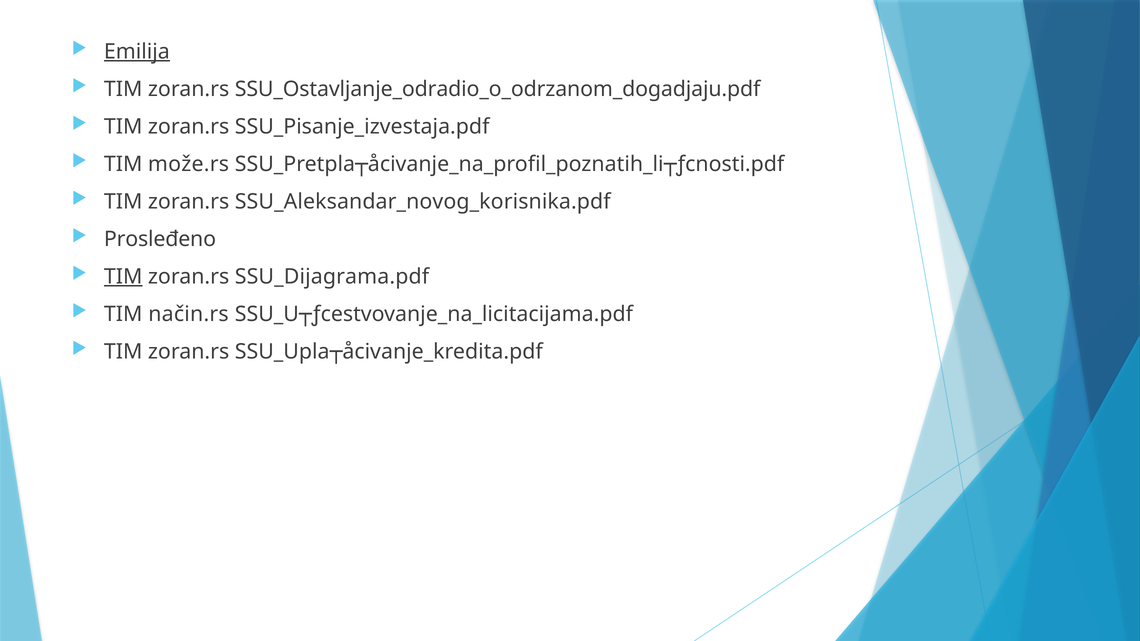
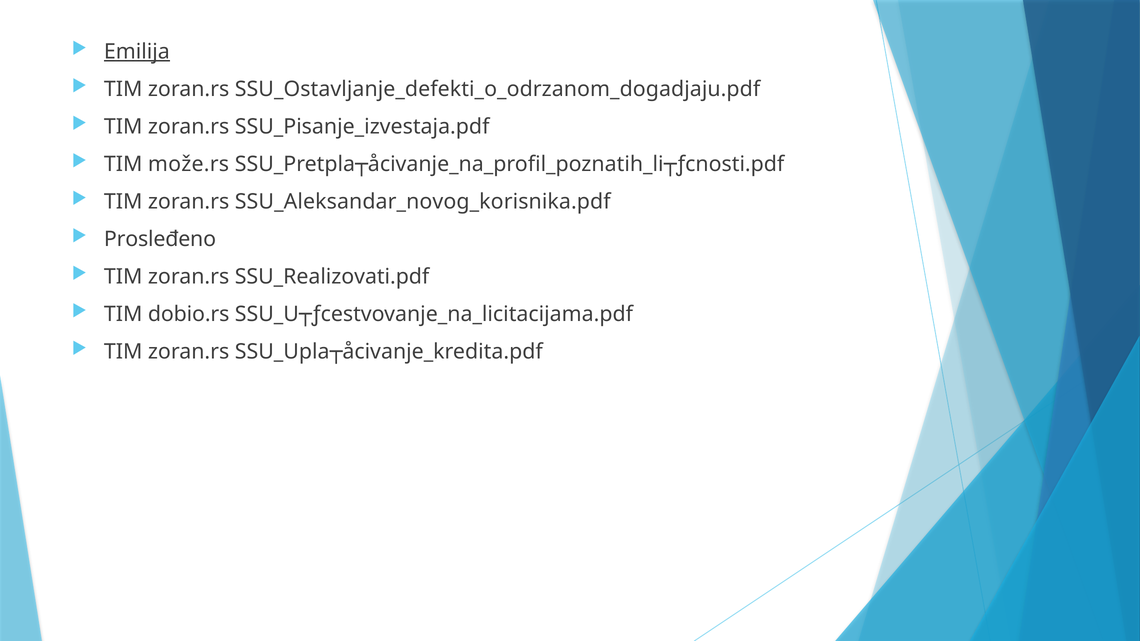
SSU_Ostavljanje_odradio_o_odrzanom_dogadjaju.pdf: SSU_Ostavljanje_odradio_o_odrzanom_dogadjaju.pdf -> SSU_Ostavljanje_defekti_o_odrzanom_dogadjaju.pdf
TIM at (123, 277) underline: present -> none
SSU_Dijagrama.pdf: SSU_Dijagrama.pdf -> SSU_Realizovati.pdf
način.rs: način.rs -> dobio.rs
